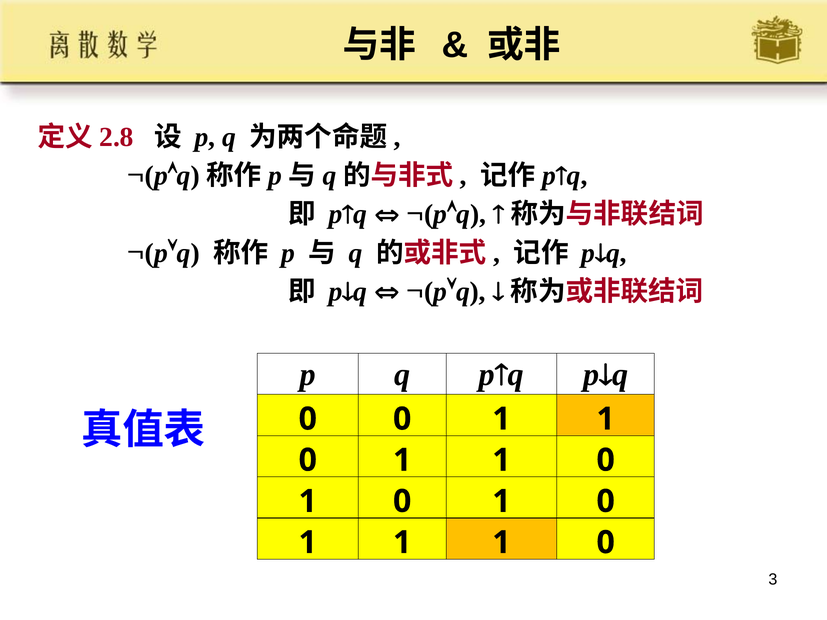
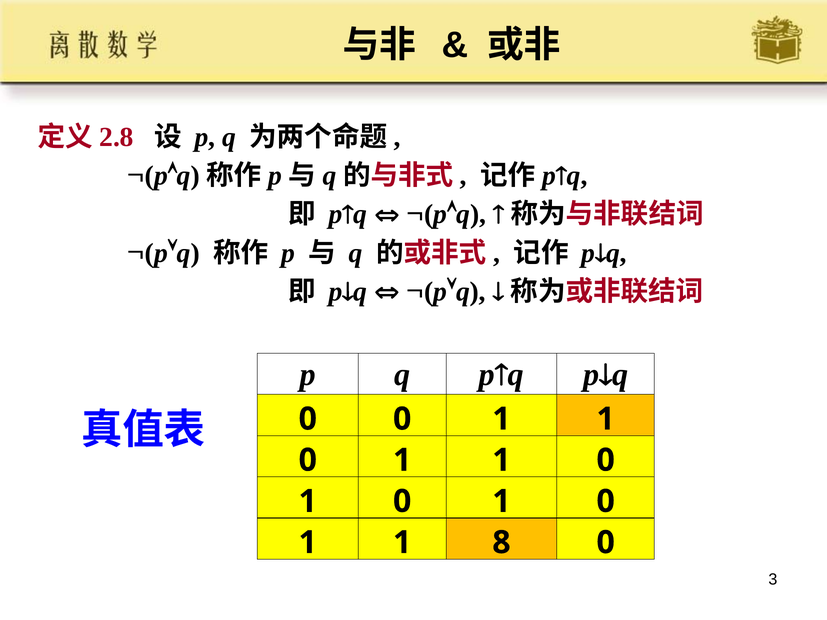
1 1 1: 1 -> 8
